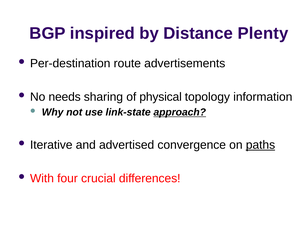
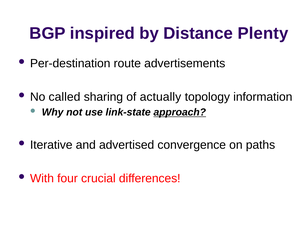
needs: needs -> called
physical: physical -> actually
paths underline: present -> none
